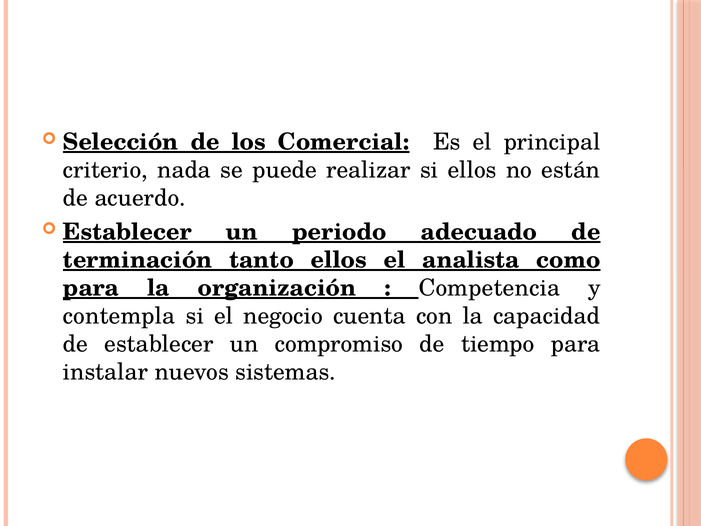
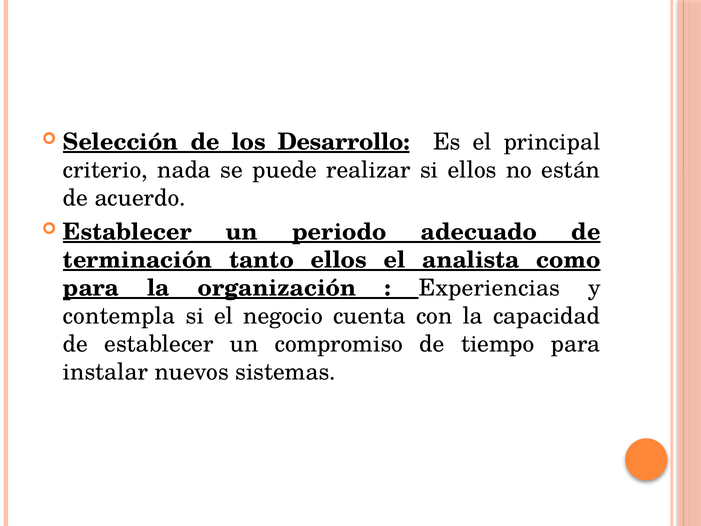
Comercial: Comercial -> Desarrollo
Competencia: Competencia -> Experiencias
